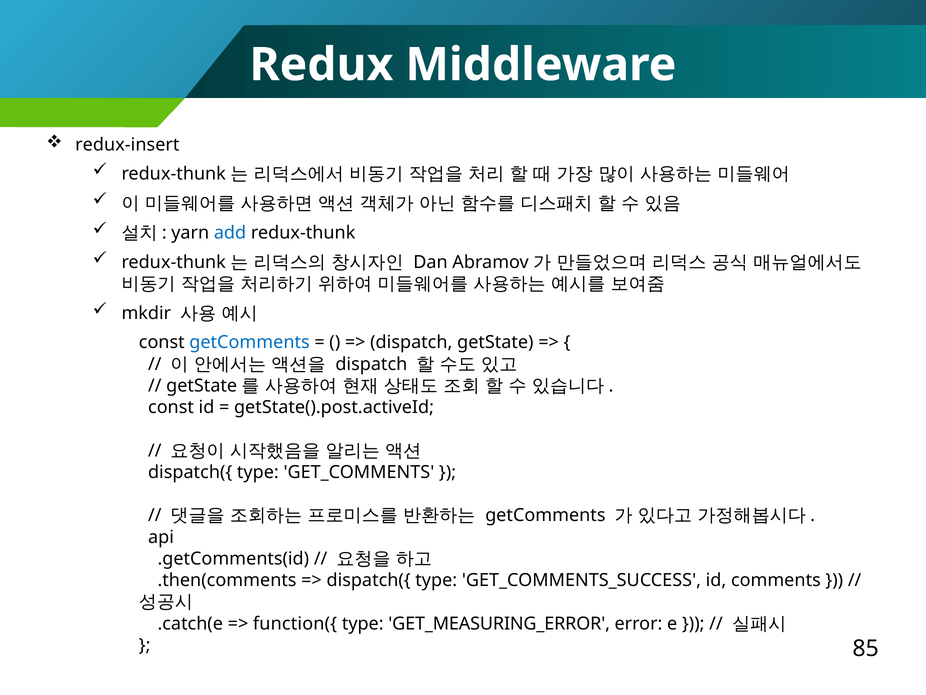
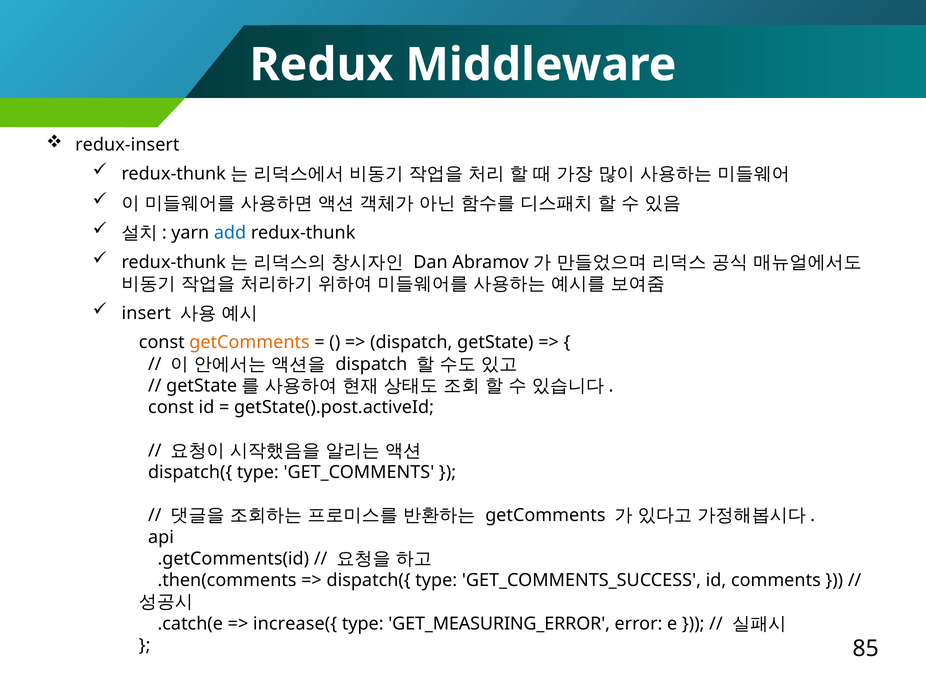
mkdir: mkdir -> insert
getComments at (249, 342) colour: blue -> orange
function({: function({ -> increase({
